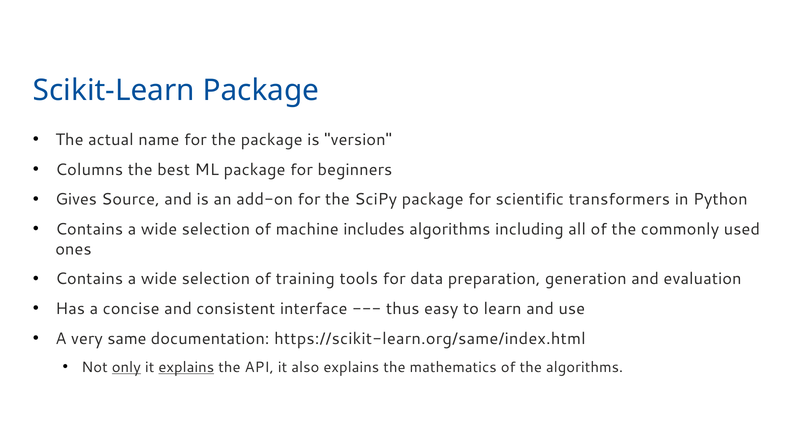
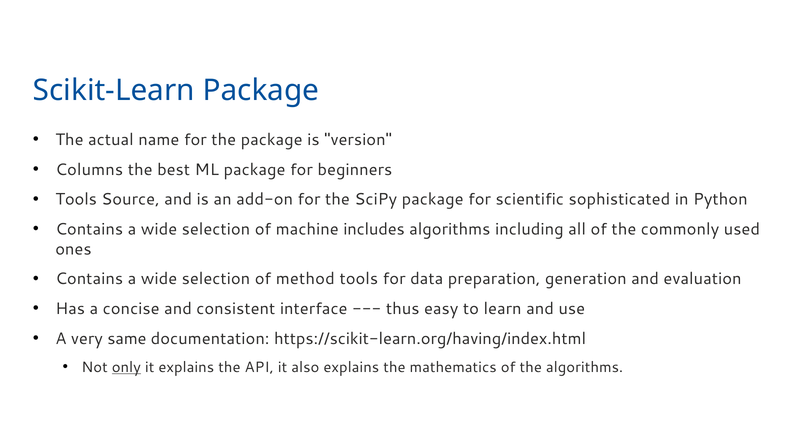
Gives at (76, 199): Gives -> Tools
transformers: transformers -> sophisticated
training: training -> method
https://scikit-learn.org/same/index.html: https://scikit-learn.org/same/index.html -> https://scikit-learn.org/having/index.html
explains at (186, 367) underline: present -> none
